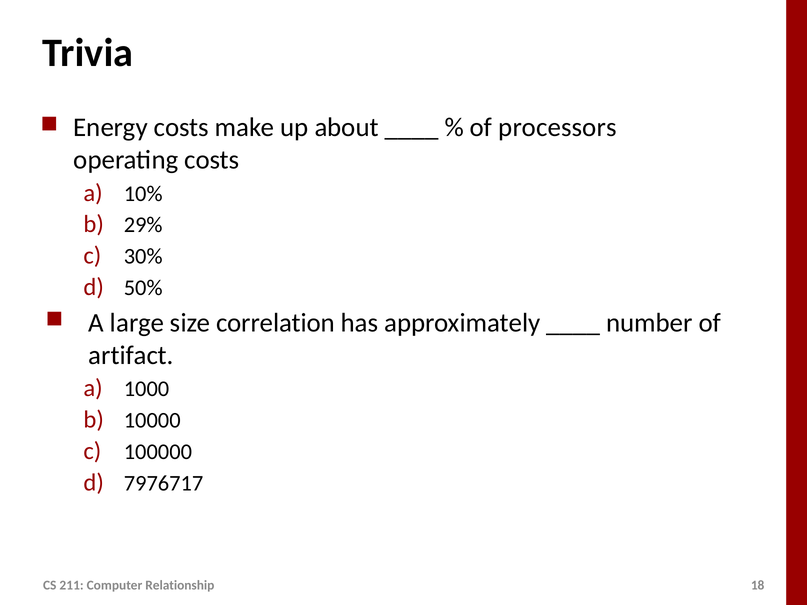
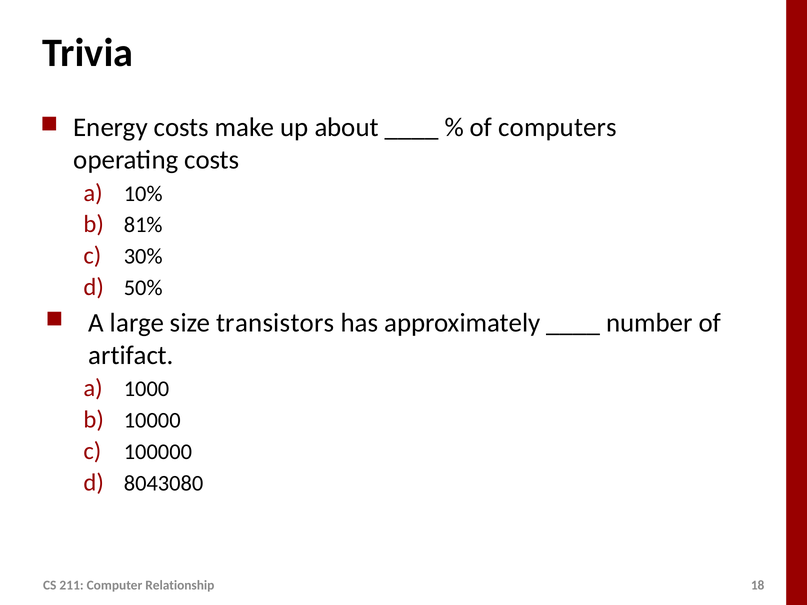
processors: processors -> computers
29%: 29% -> 81%
correlation: correlation -> transistors
7976717: 7976717 -> 8043080
